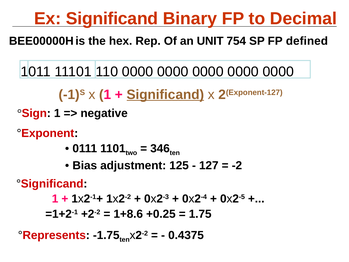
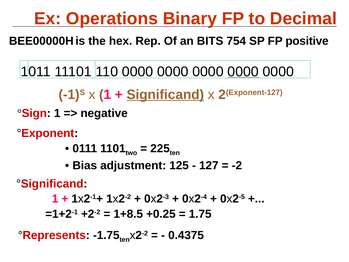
Ex Significand: Significand -> Operations
UNIT: UNIT -> BITS
defined: defined -> positive
0000 at (243, 72) underline: none -> present
346: 346 -> 225
1+8.6: 1+8.6 -> 1+8.5
